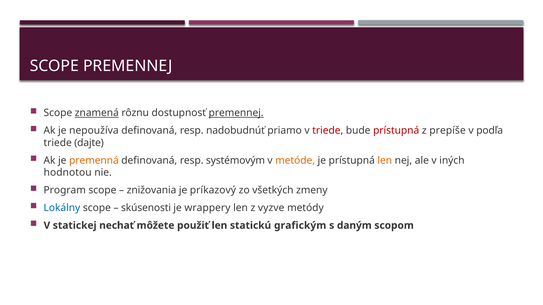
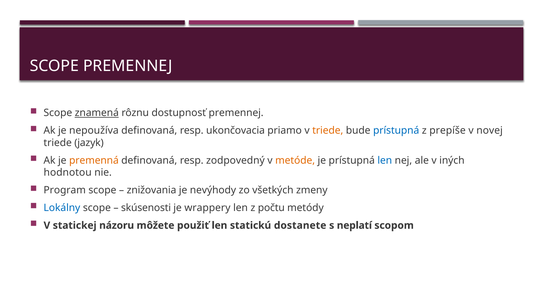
premennej at (236, 113) underline: present -> none
nadobudnúť: nadobudnúť -> ukončovacia
triede at (328, 131) colour: red -> orange
prístupná at (396, 131) colour: red -> blue
podľa: podľa -> novej
dajte: dajte -> jazyk
systémovým: systémovým -> zodpovedný
len at (385, 161) colour: orange -> blue
príkazový: príkazový -> nevýhody
vyzve: vyzve -> počtu
nechať: nechať -> názoru
grafickým: grafickým -> dostanete
daným: daným -> neplatí
